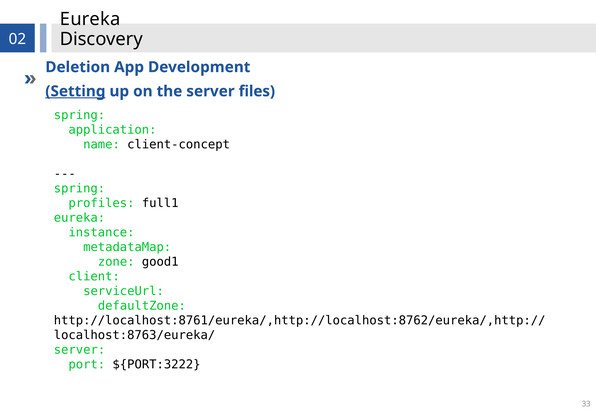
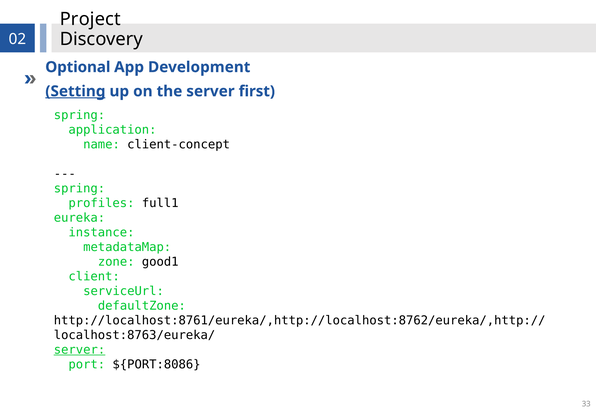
Eureka at (90, 19): Eureka -> Project
Deletion: Deletion -> Optional
files: files -> first
server at (80, 350) underline: none -> present
${PORT:3222: ${PORT:3222 -> ${PORT:8086
